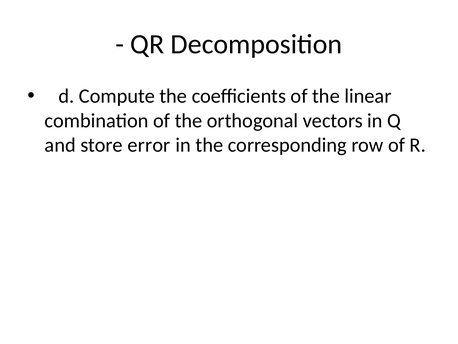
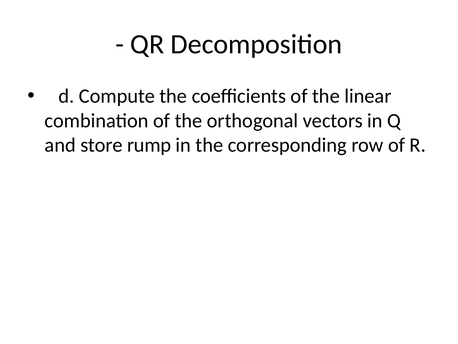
error: error -> rump
